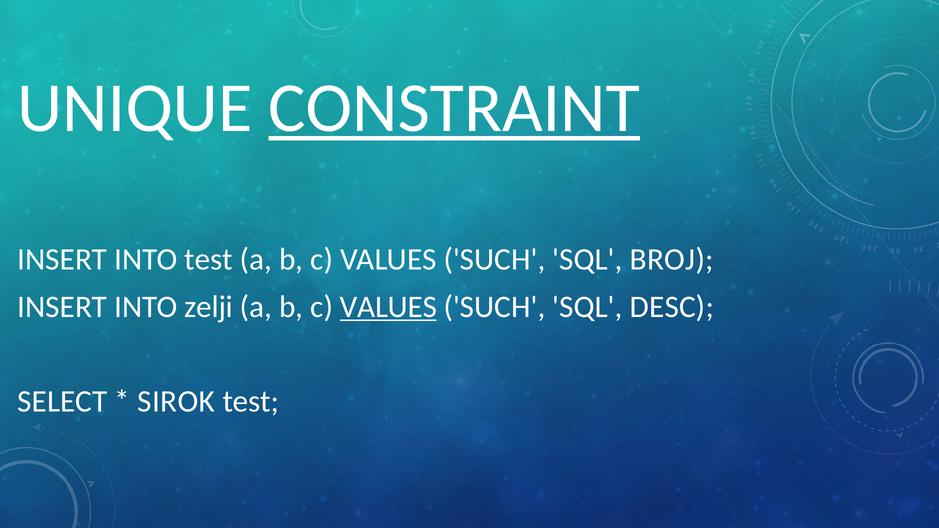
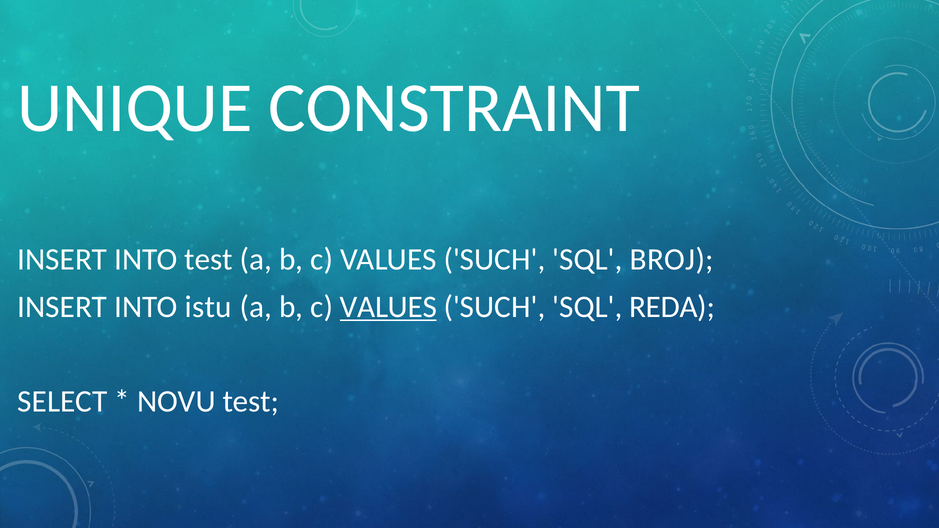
CONSTRAINT underline: present -> none
zelji: zelji -> istu
DESC: DESC -> REDA
SIROK: SIROK -> NOVU
